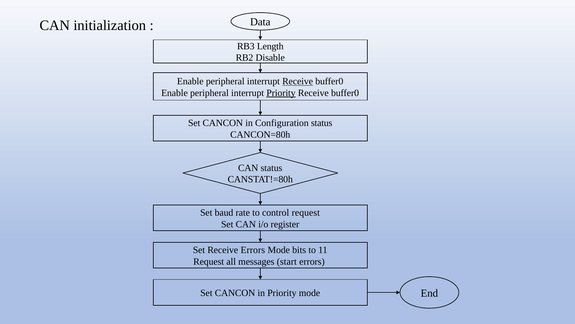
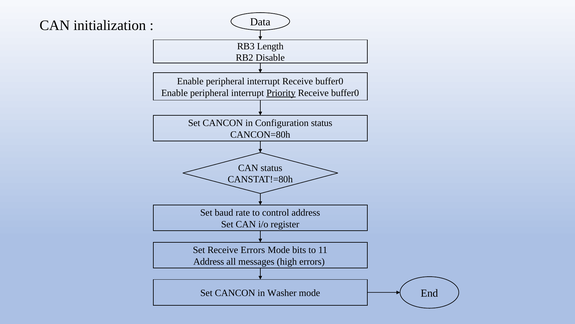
Receive at (298, 81) underline: present -> none
control request: request -> address
Request at (209, 261): Request -> Address
start: start -> high
in Priority: Priority -> Washer
